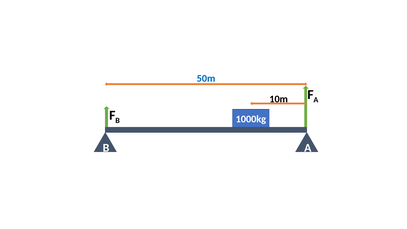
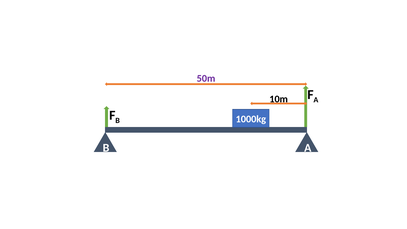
50m colour: blue -> purple
